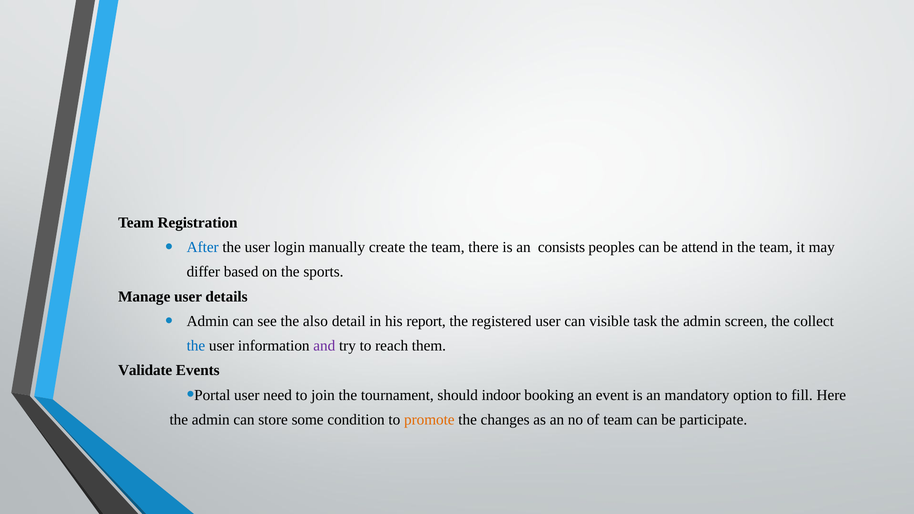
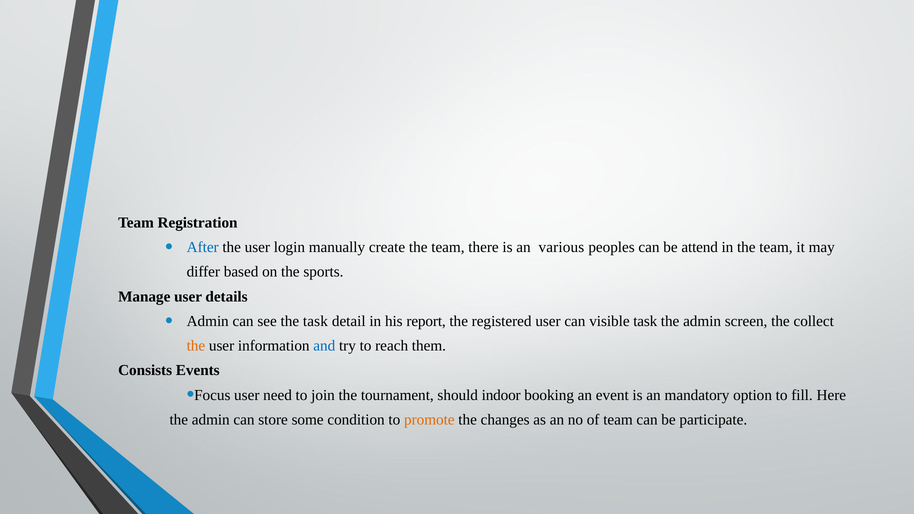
consists: consists -> various
the also: also -> task
the at (196, 346) colour: blue -> orange
and colour: purple -> blue
Validate: Validate -> Consists
Portal: Portal -> Focus
